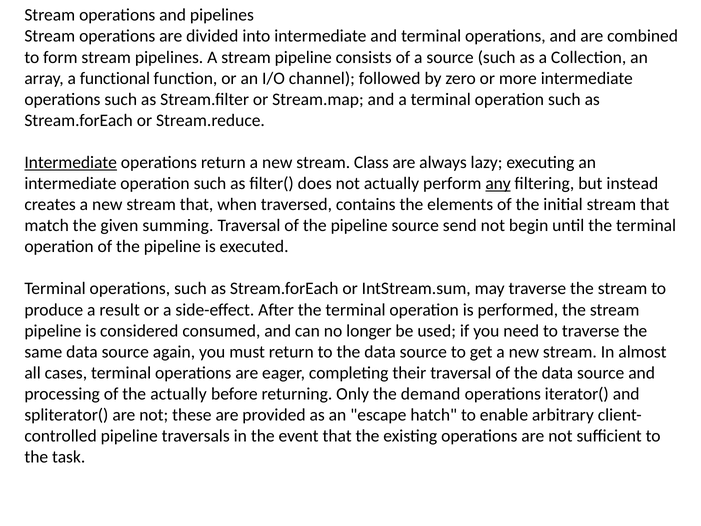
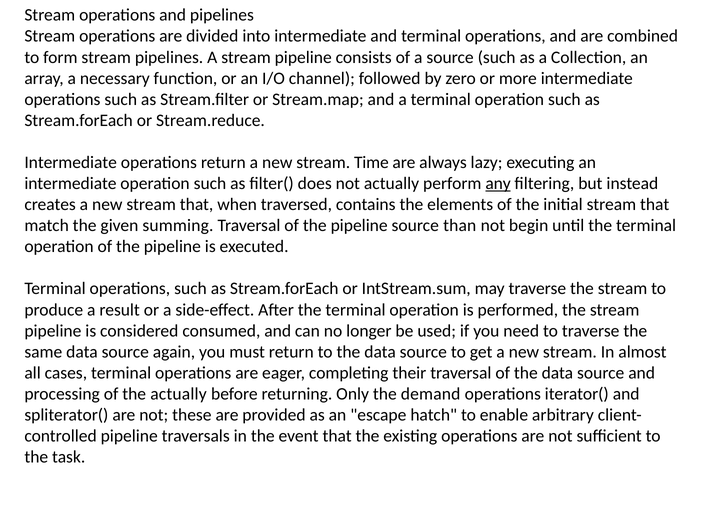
functional: functional -> necessary
Intermediate at (71, 162) underline: present -> none
Class: Class -> Time
send: send -> than
